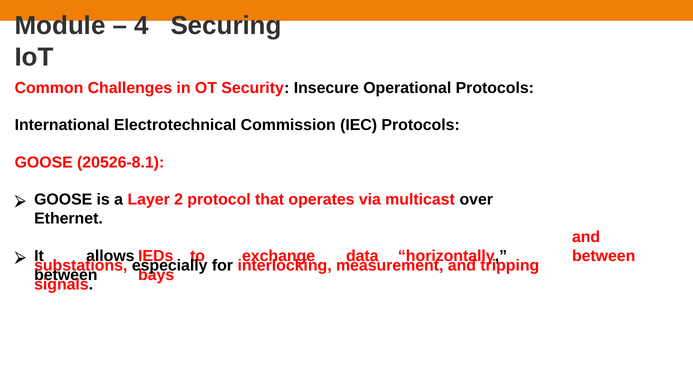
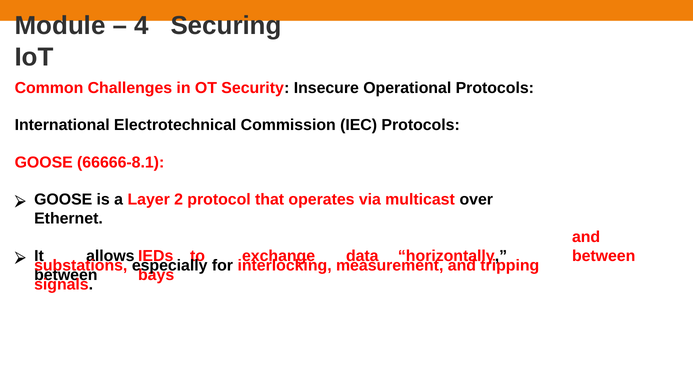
20526-8.1: 20526-8.1 -> 66666-8.1
